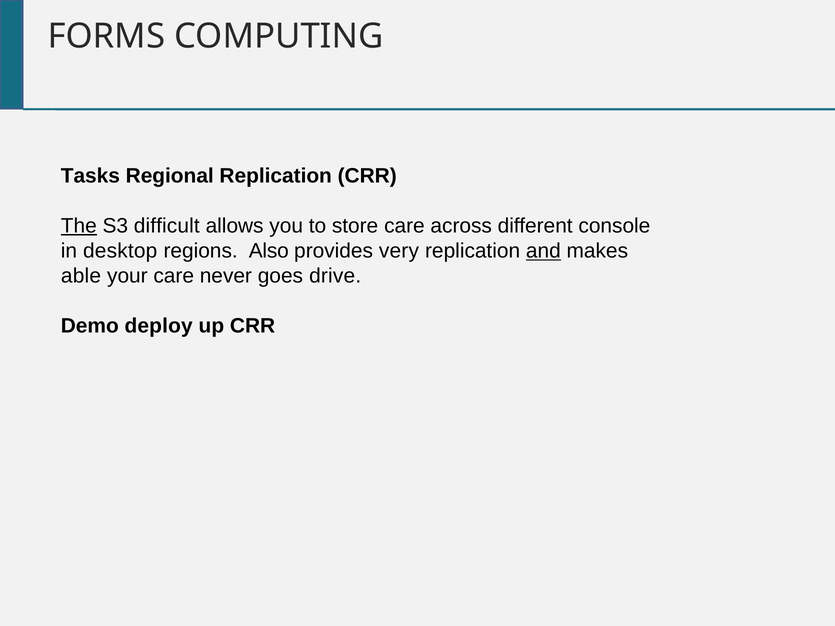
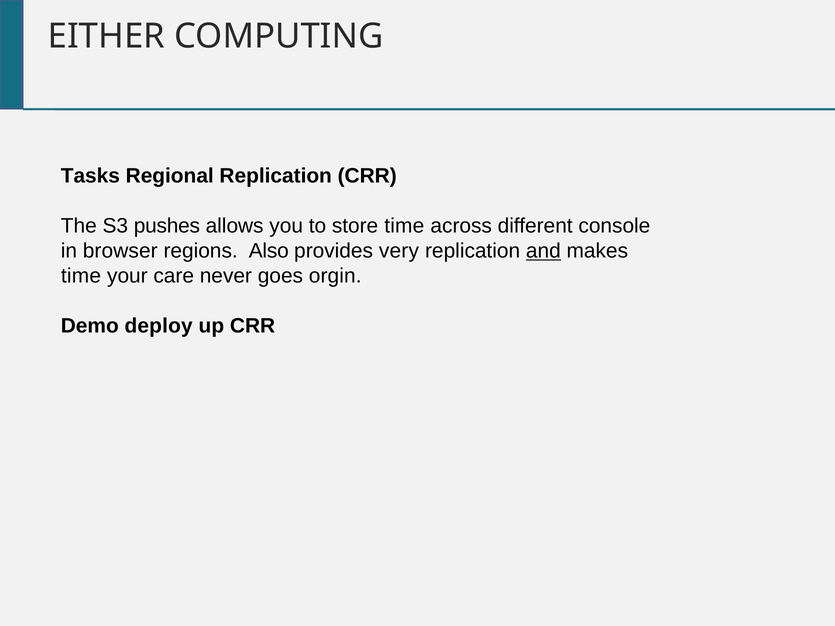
FORMS: FORMS -> EITHER
The underline: present -> none
difficult: difficult -> pushes
store care: care -> time
desktop: desktop -> browser
able at (81, 276): able -> time
drive: drive -> orgin
